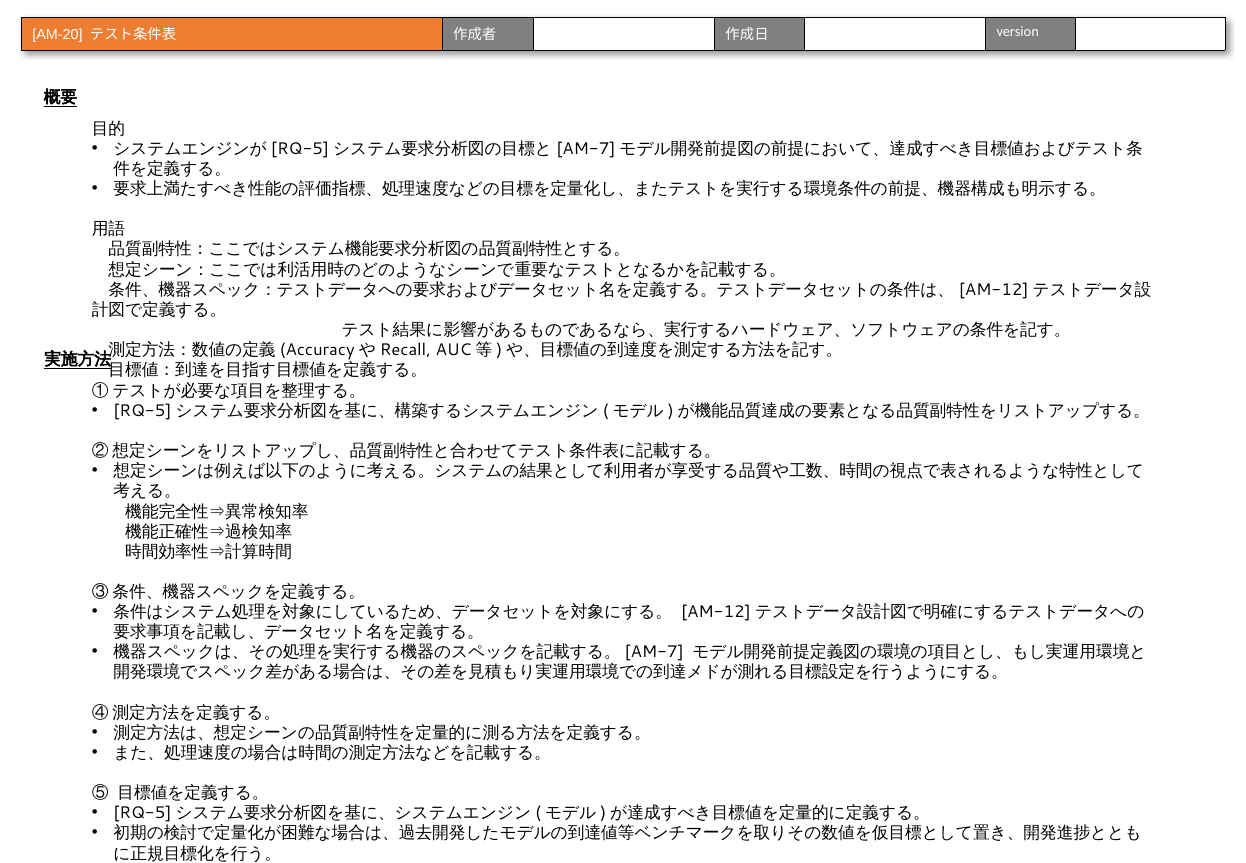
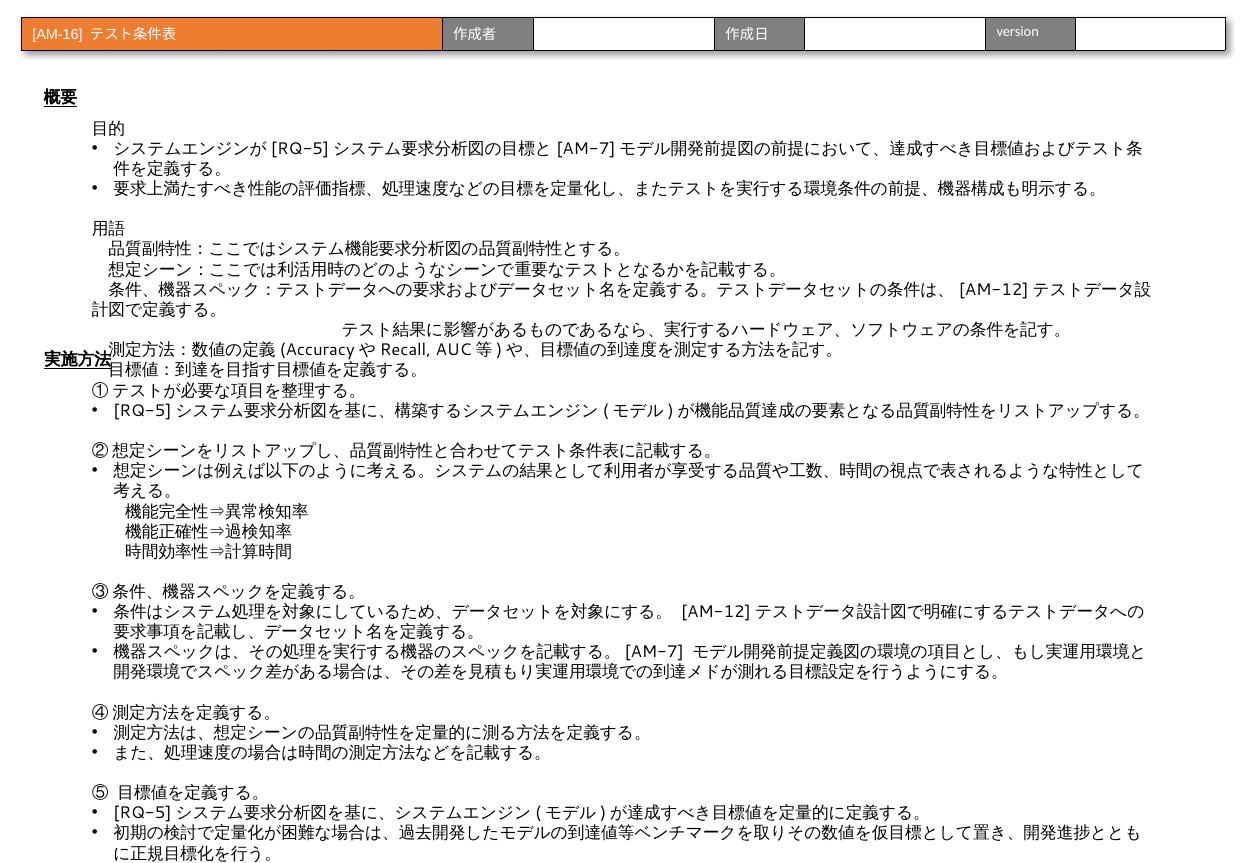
AM-20: AM-20 -> AM-16
